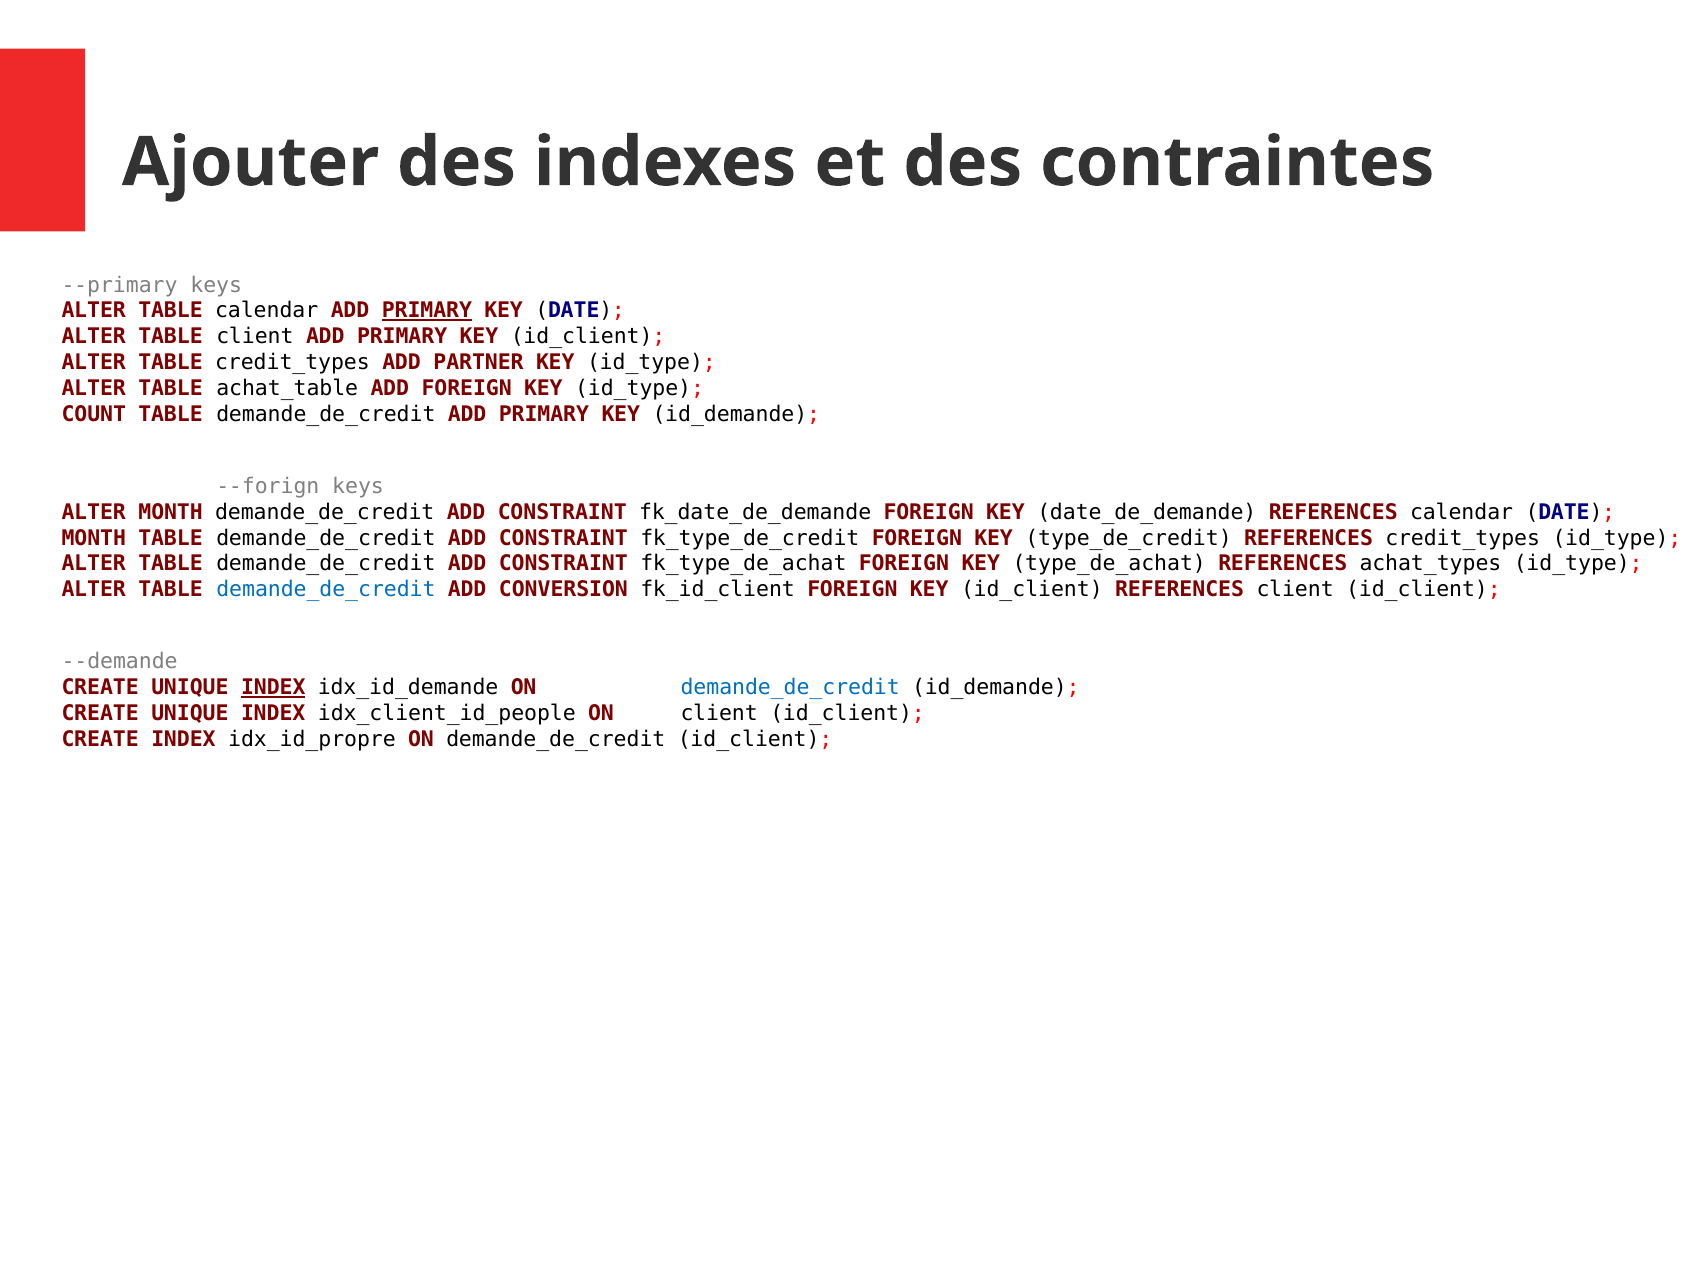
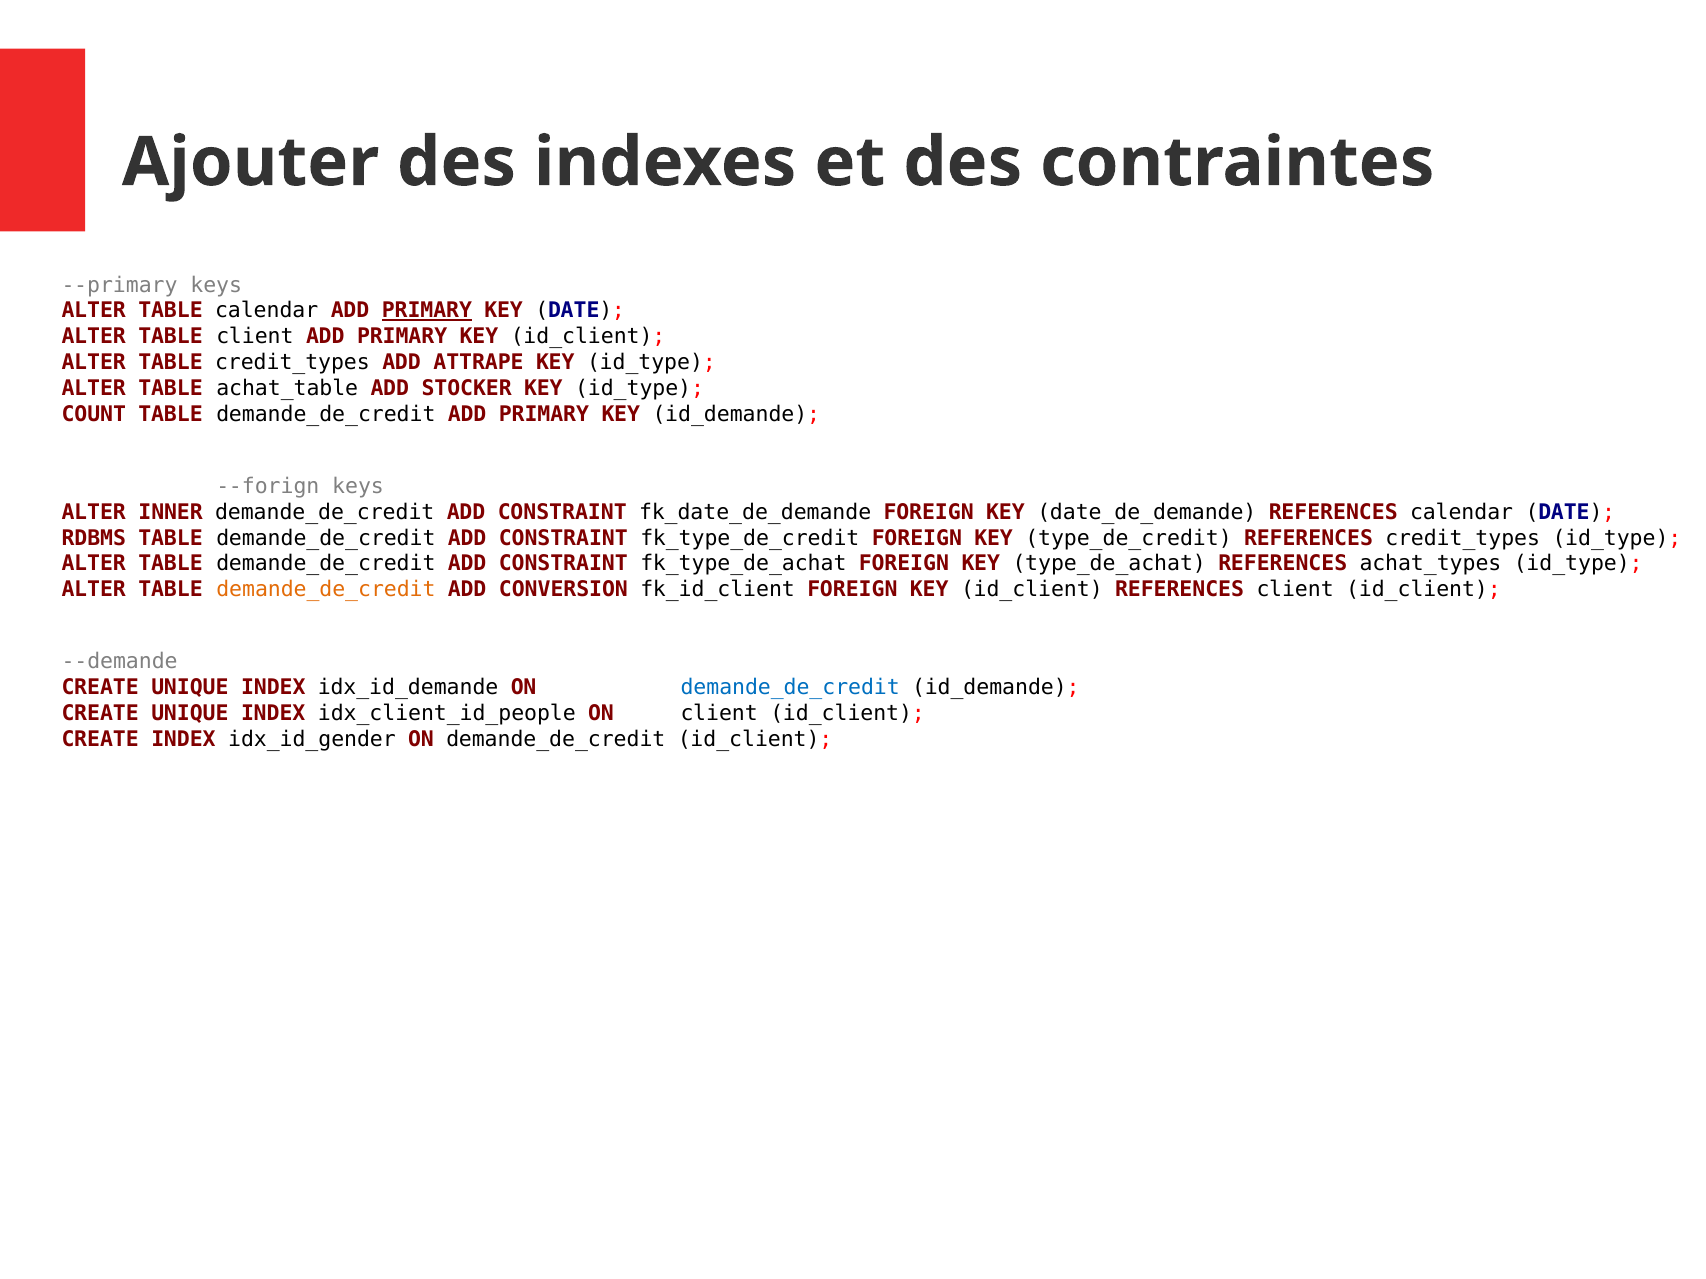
PARTNER: PARTNER -> ATTRAPE
ADD FOREIGN: FOREIGN -> STOCKER
ALTER MONTH: MONTH -> INNER
MONTH at (94, 538): MONTH -> RDBMS
demande_de_credit at (326, 590) colour: blue -> orange
INDEX at (273, 688) underline: present -> none
idx_id_propre: idx_id_propre -> idx_id_gender
